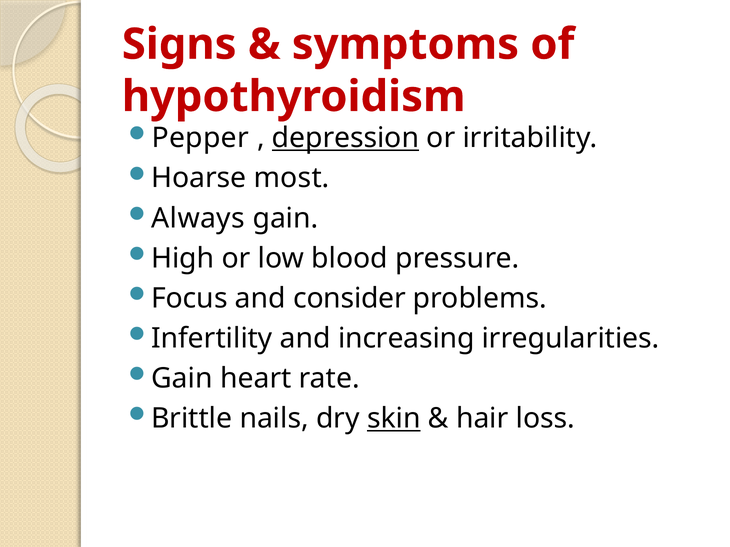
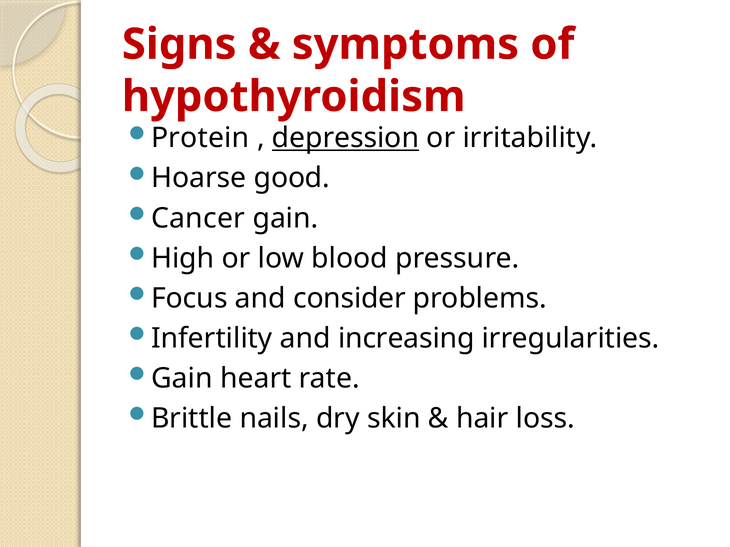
Pepper: Pepper -> Protein
most: most -> good
Always: Always -> Cancer
skin underline: present -> none
